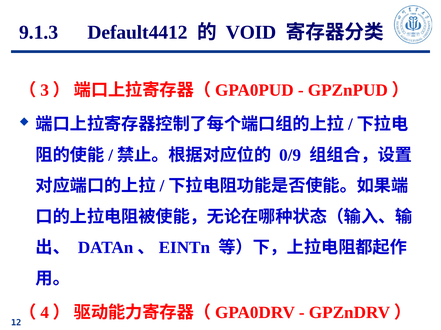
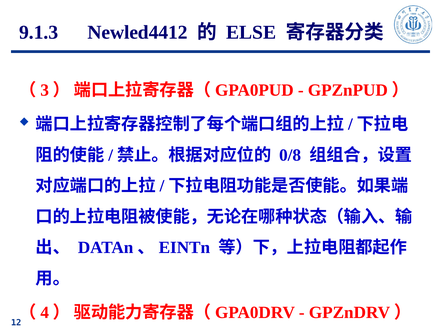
Default4412: Default4412 -> Newled4412
VOID: VOID -> ELSE
0/9: 0/9 -> 0/8
